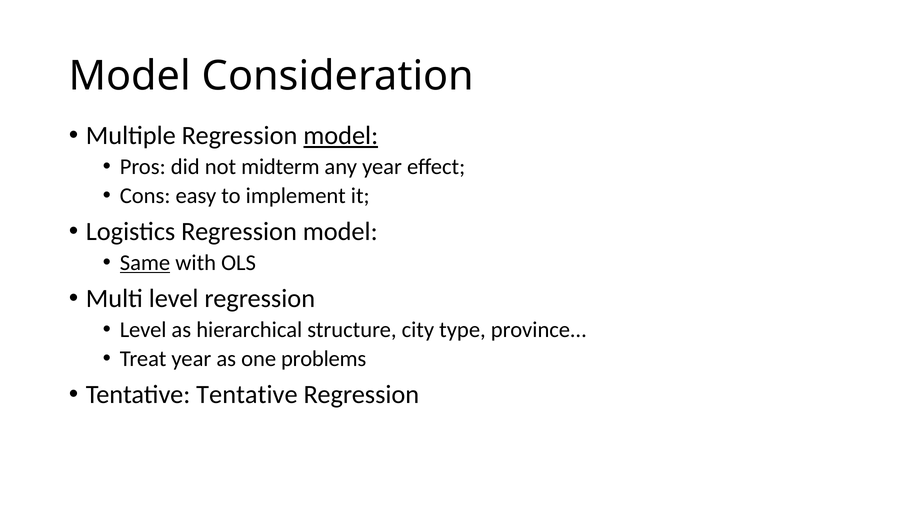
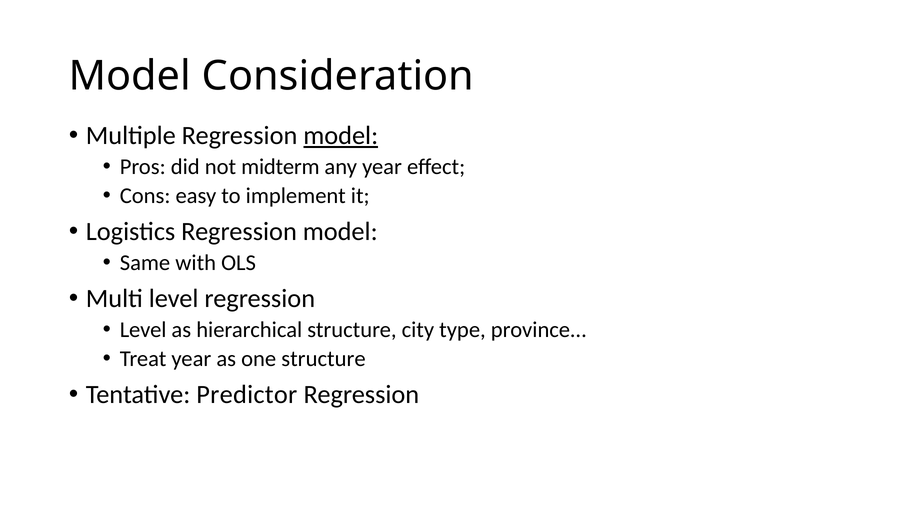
Same underline: present -> none
one problems: problems -> structure
Tentative Tentative: Tentative -> Predictor
